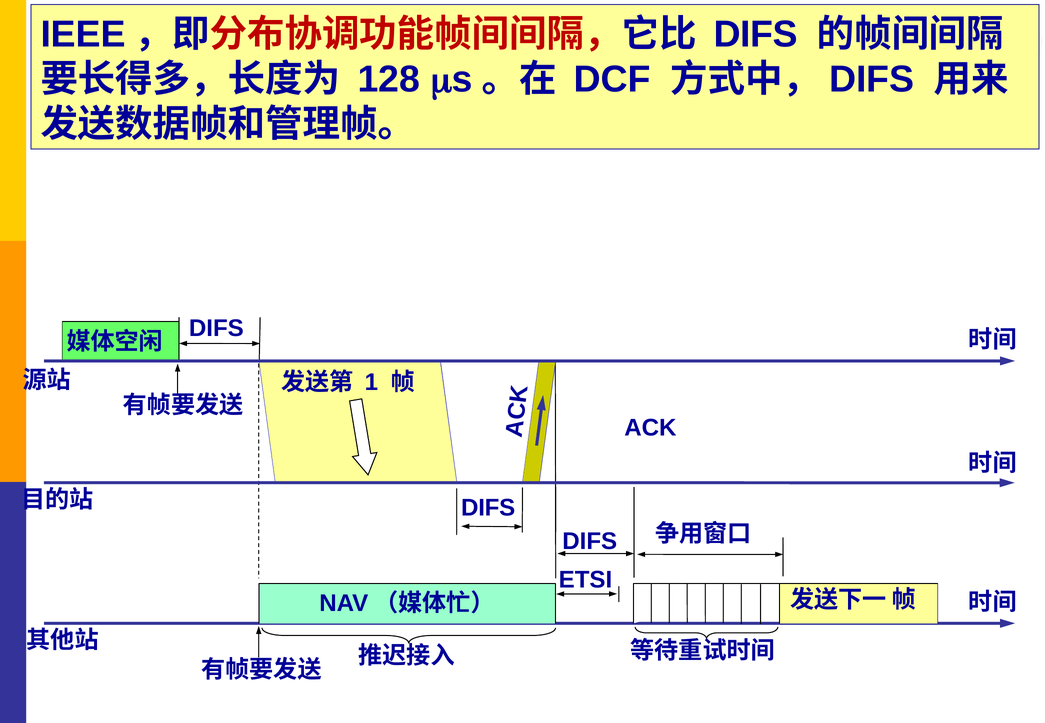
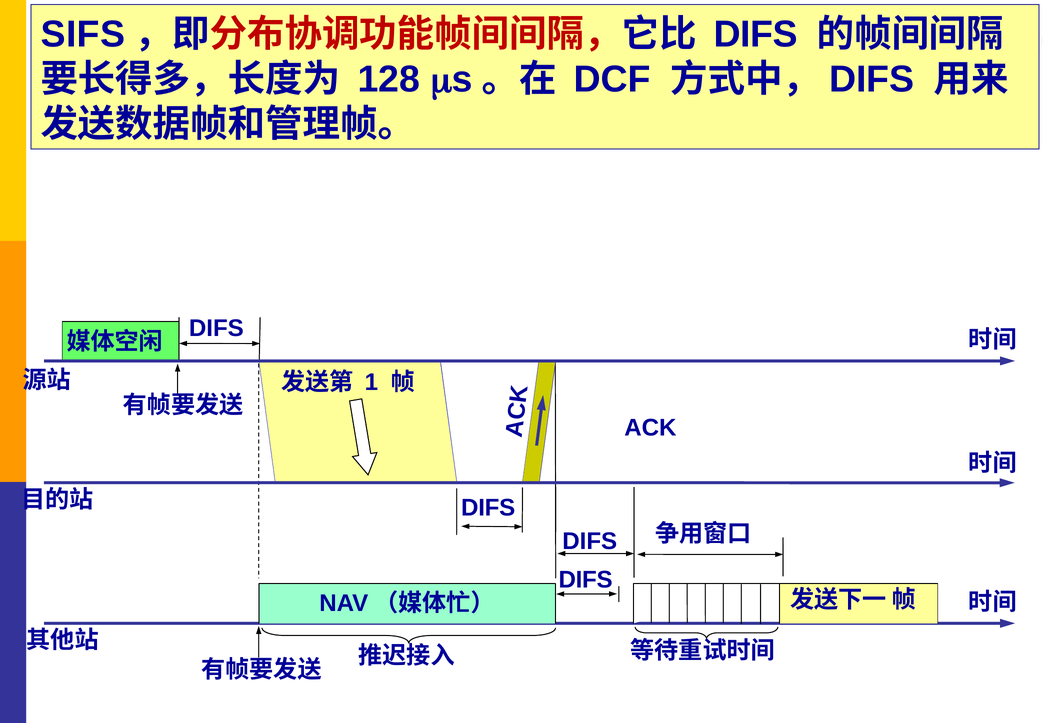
IEEE: IEEE -> SIFS
ETSI at (585, 580): ETSI -> DIFS
